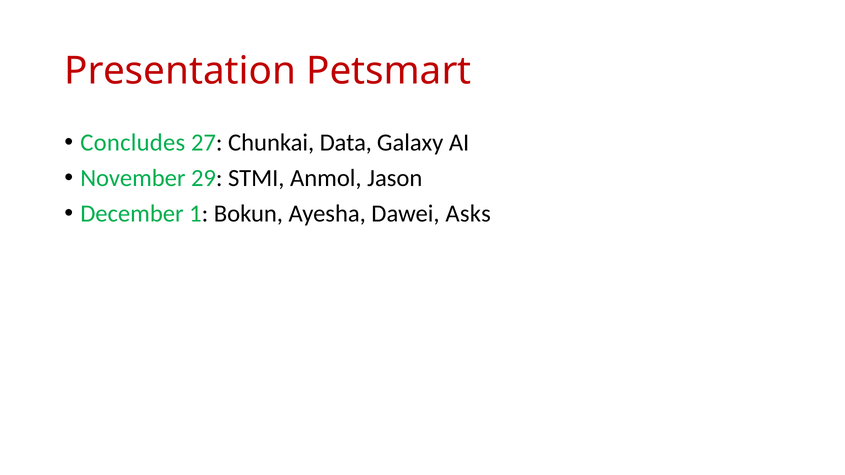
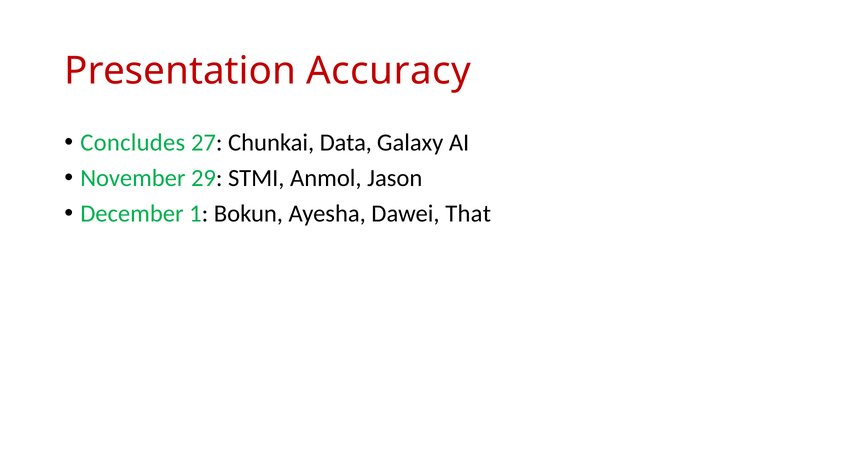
Petsmart: Petsmart -> Accuracy
Asks: Asks -> That
